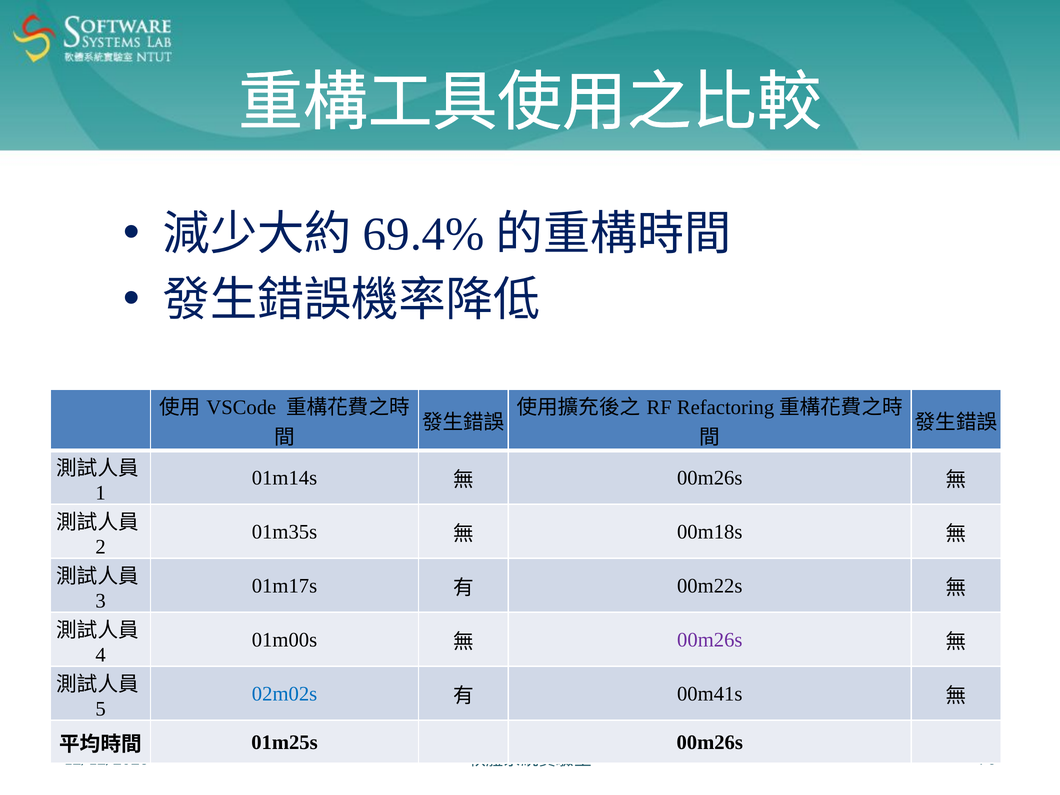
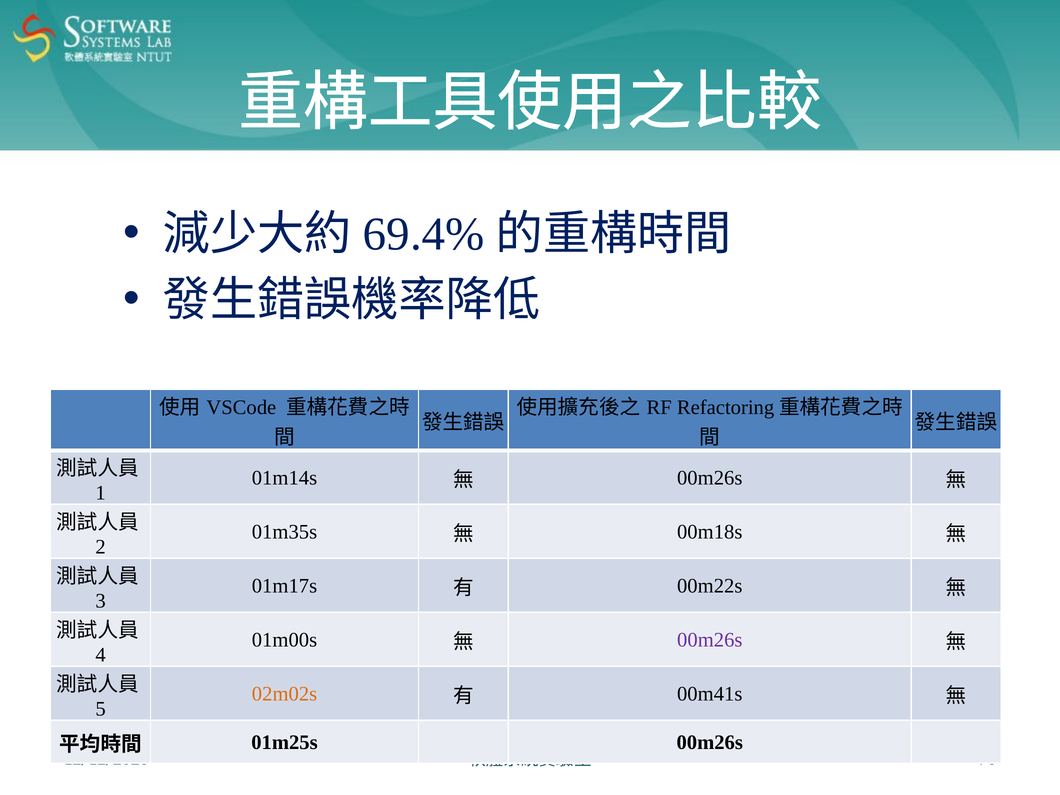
02m02s colour: blue -> orange
